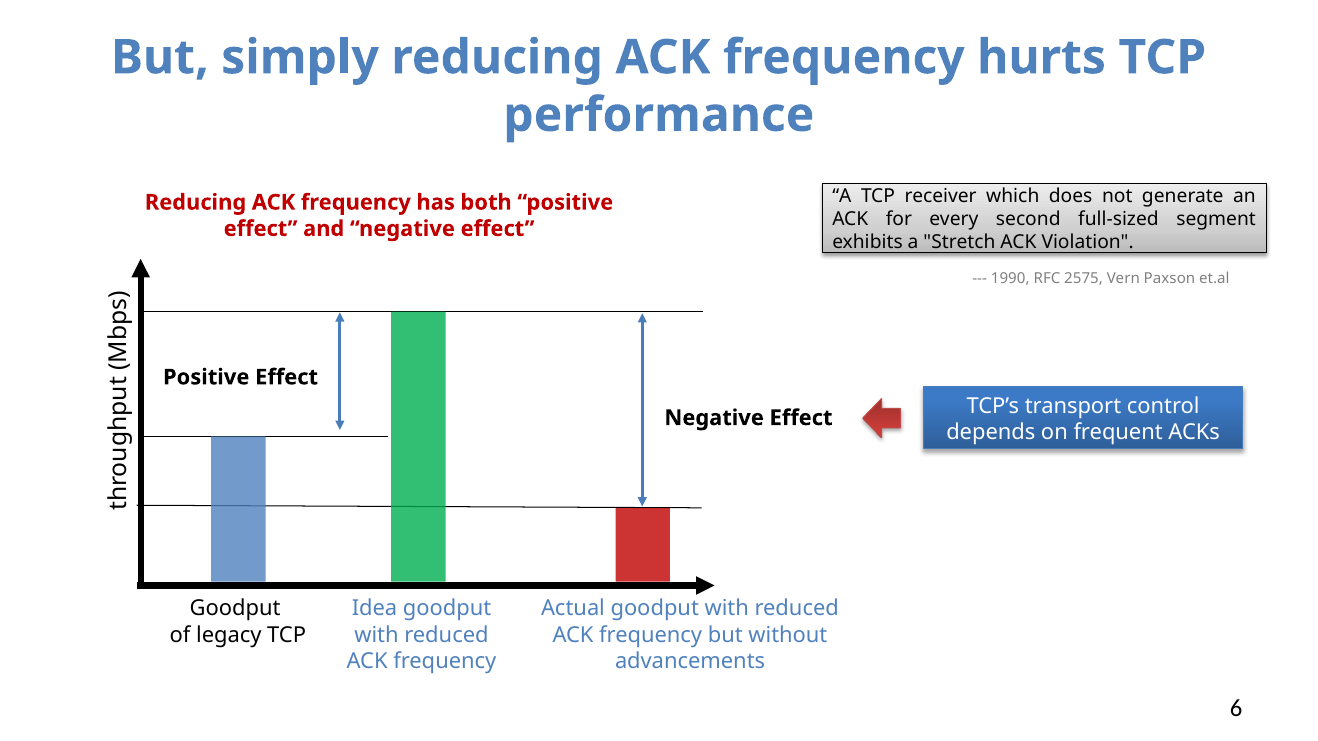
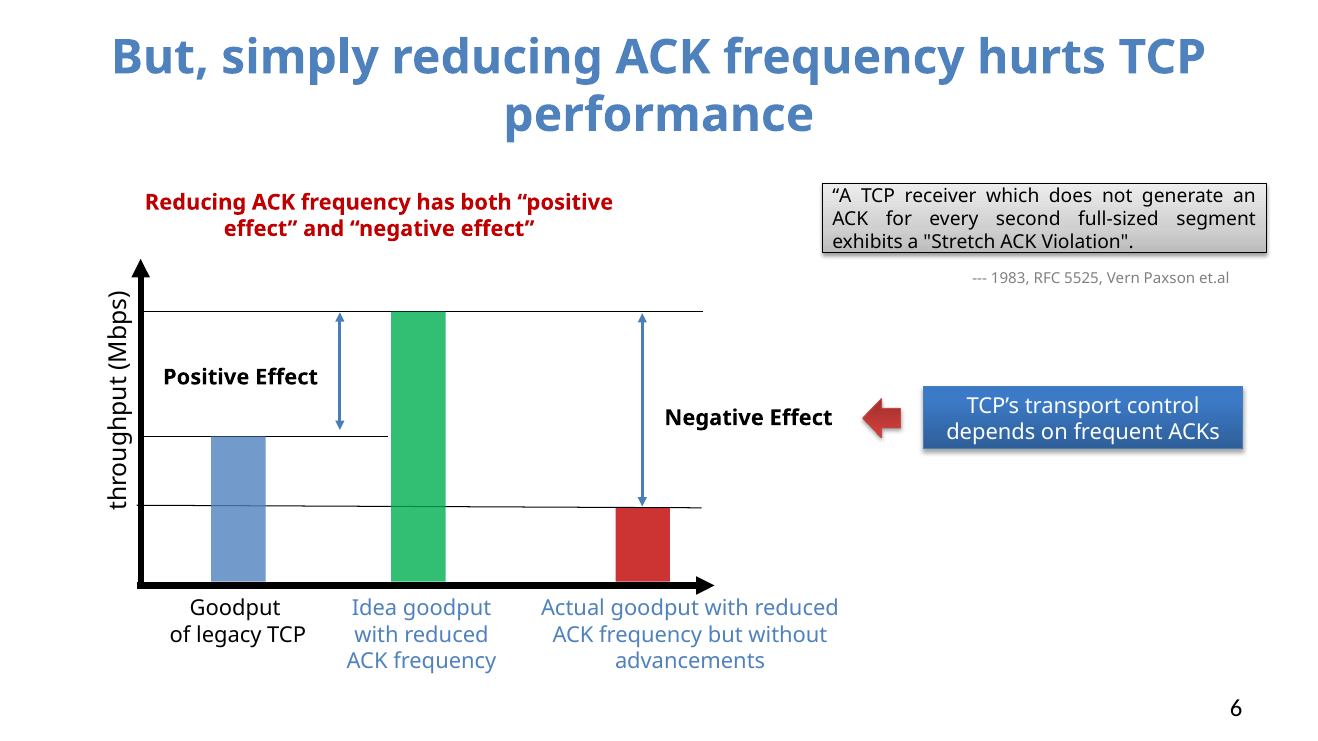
1990: 1990 -> 1983
2575: 2575 -> 5525
